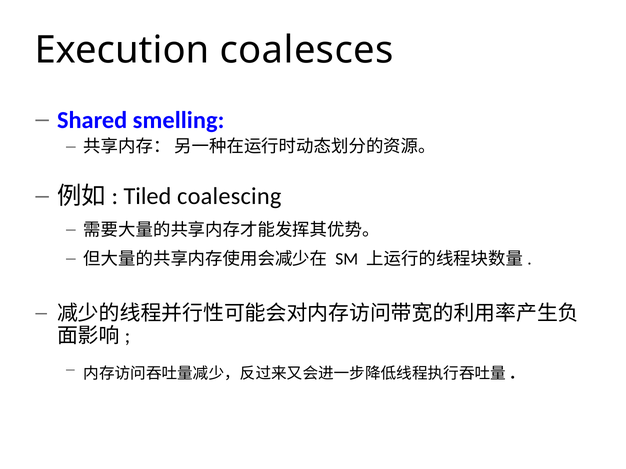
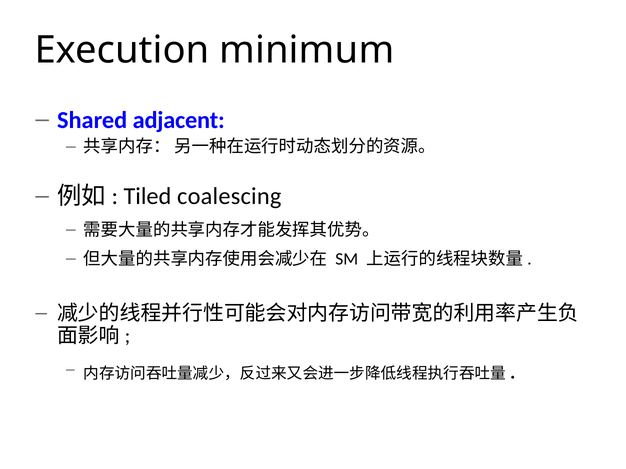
coalesces: coalesces -> minimum
smelling: smelling -> adjacent
